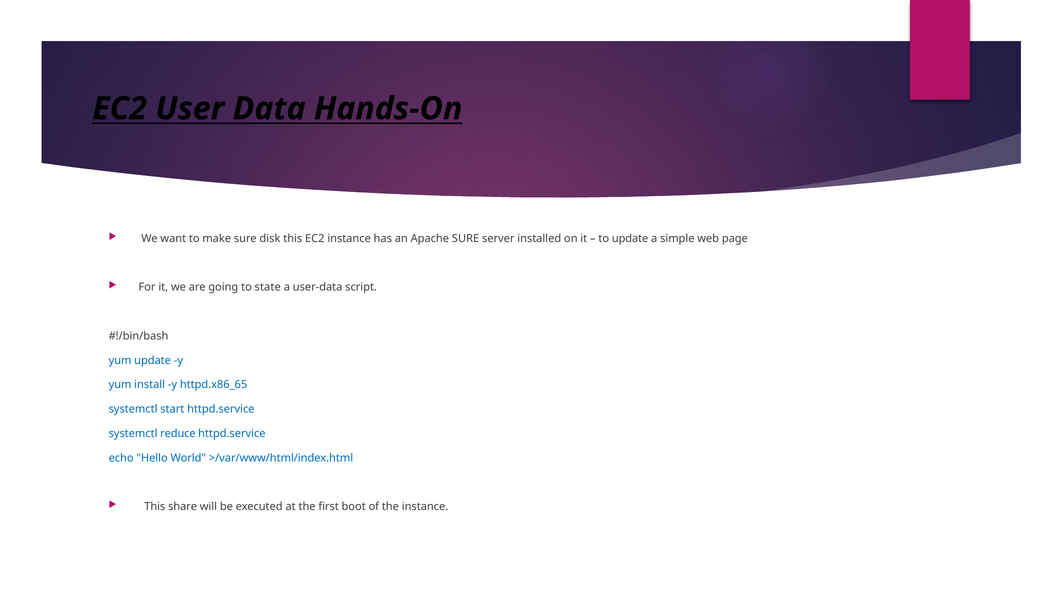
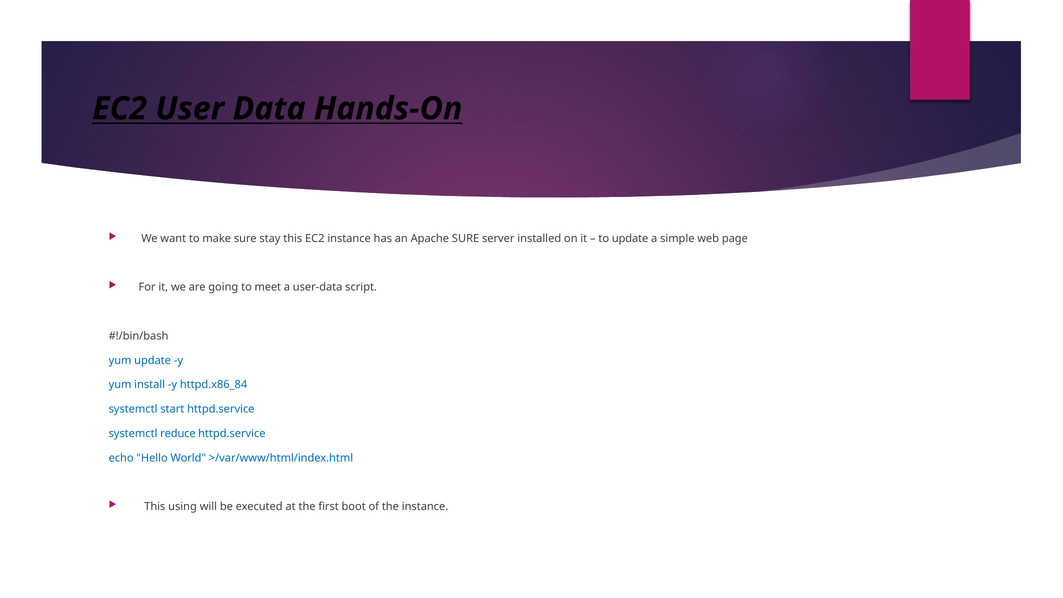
disk: disk -> stay
state: state -> meet
httpd.x86_65: httpd.x86_65 -> httpd.x86_84
share: share -> using
